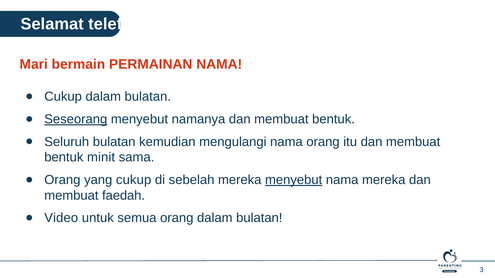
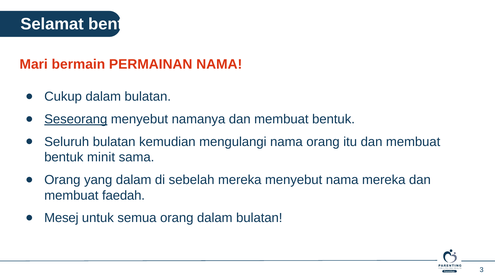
Selamat telefon: telefon -> bentuk
yang cukup: cukup -> dalam
menyebut at (294, 180) underline: present -> none
Video: Video -> Mesej
